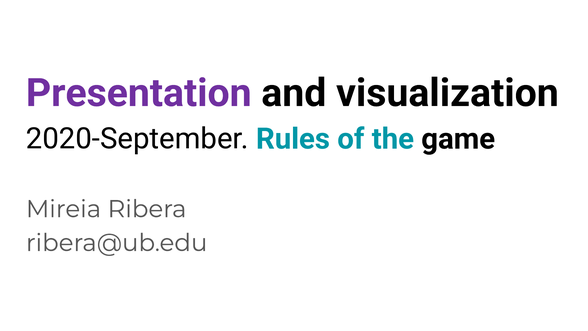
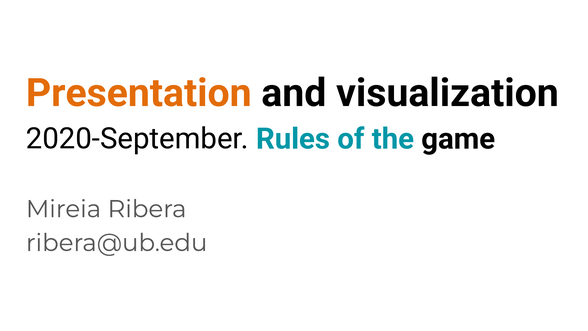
Presentation colour: purple -> orange
